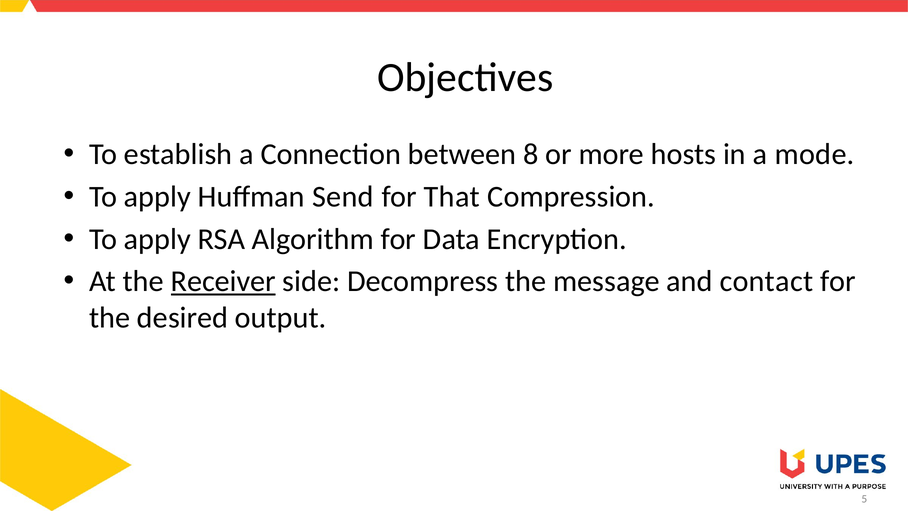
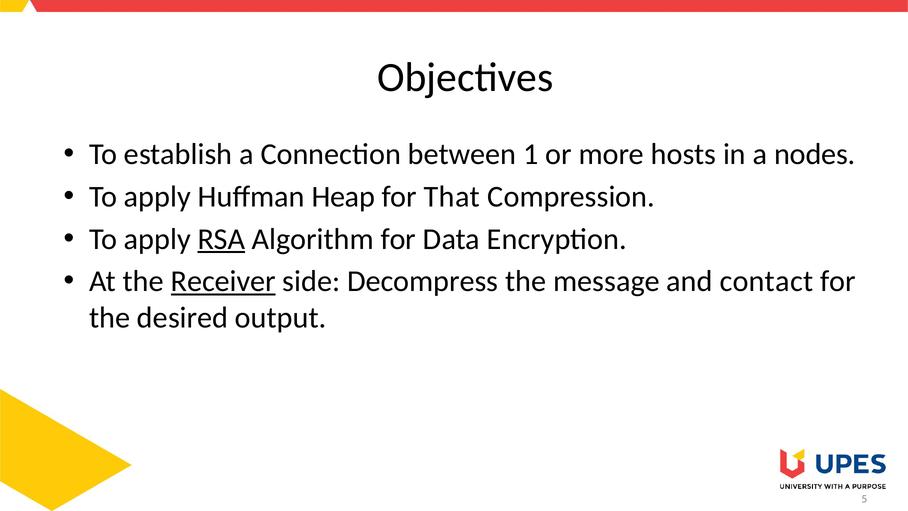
8: 8 -> 1
mode: mode -> nodes
Send: Send -> Heap
RSA underline: none -> present
